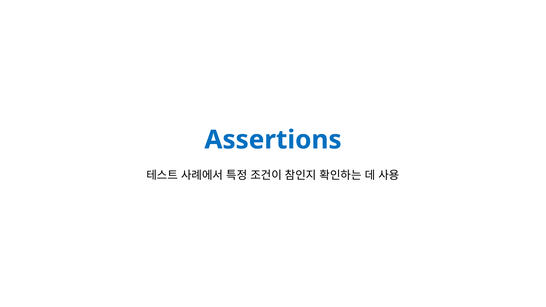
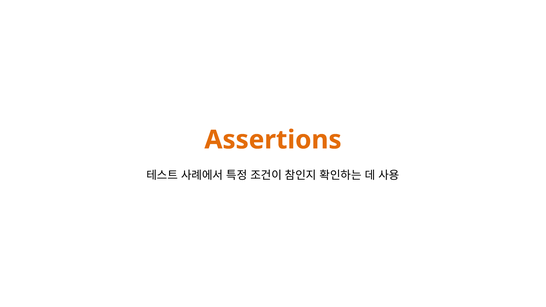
Assertions colour: blue -> orange
